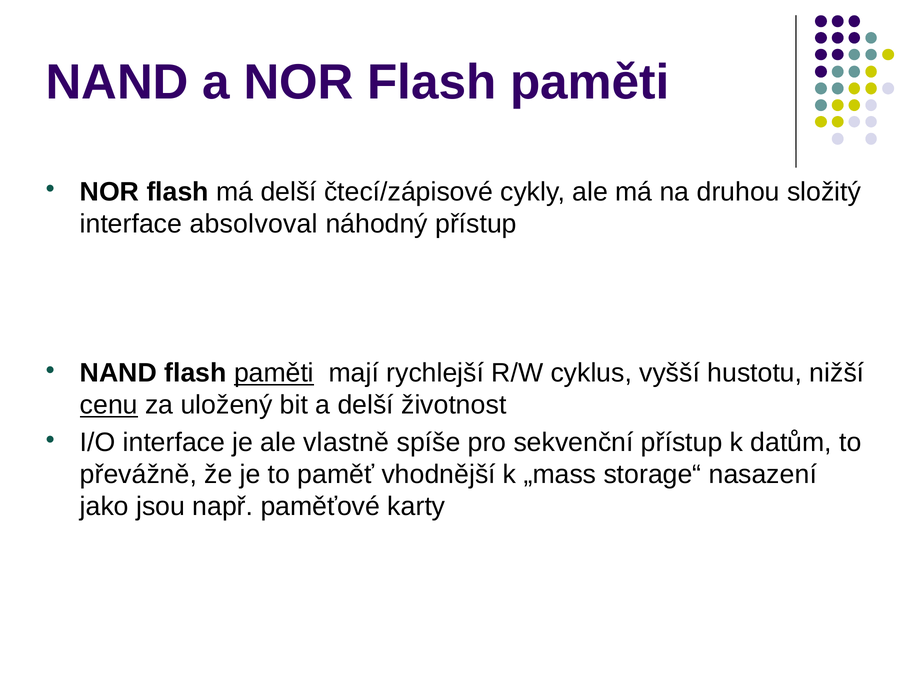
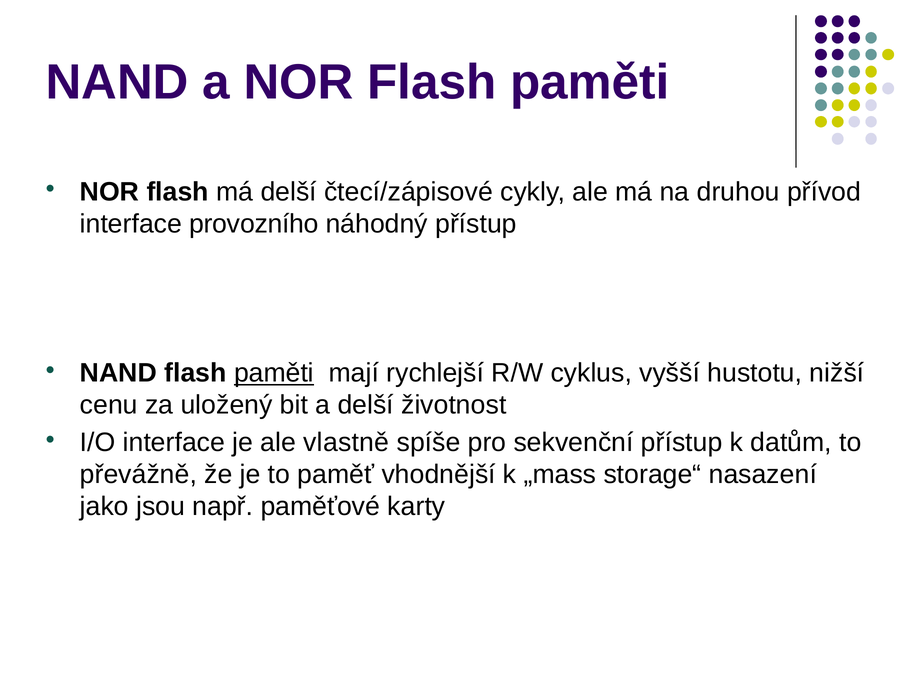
složitý: složitý -> přívod
absolvoval: absolvoval -> provozního
cenu underline: present -> none
